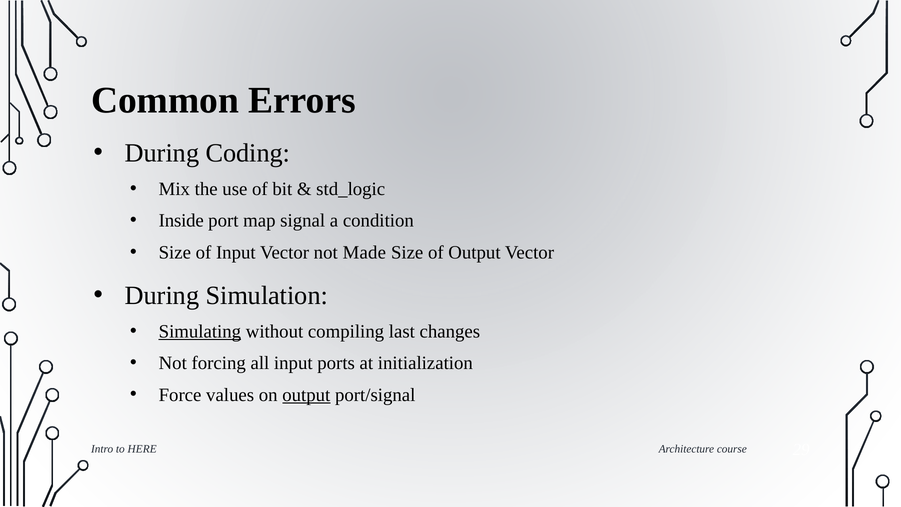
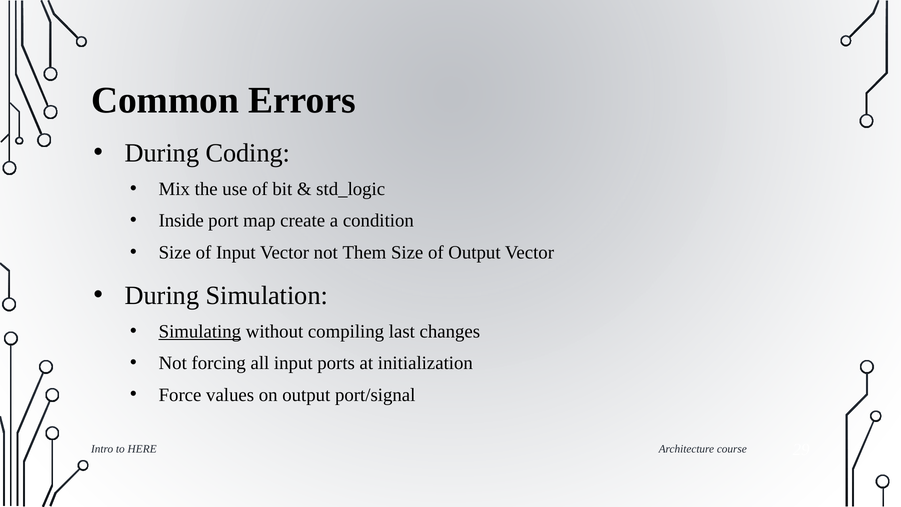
signal: signal -> create
Made: Made -> Them
output at (306, 395) underline: present -> none
